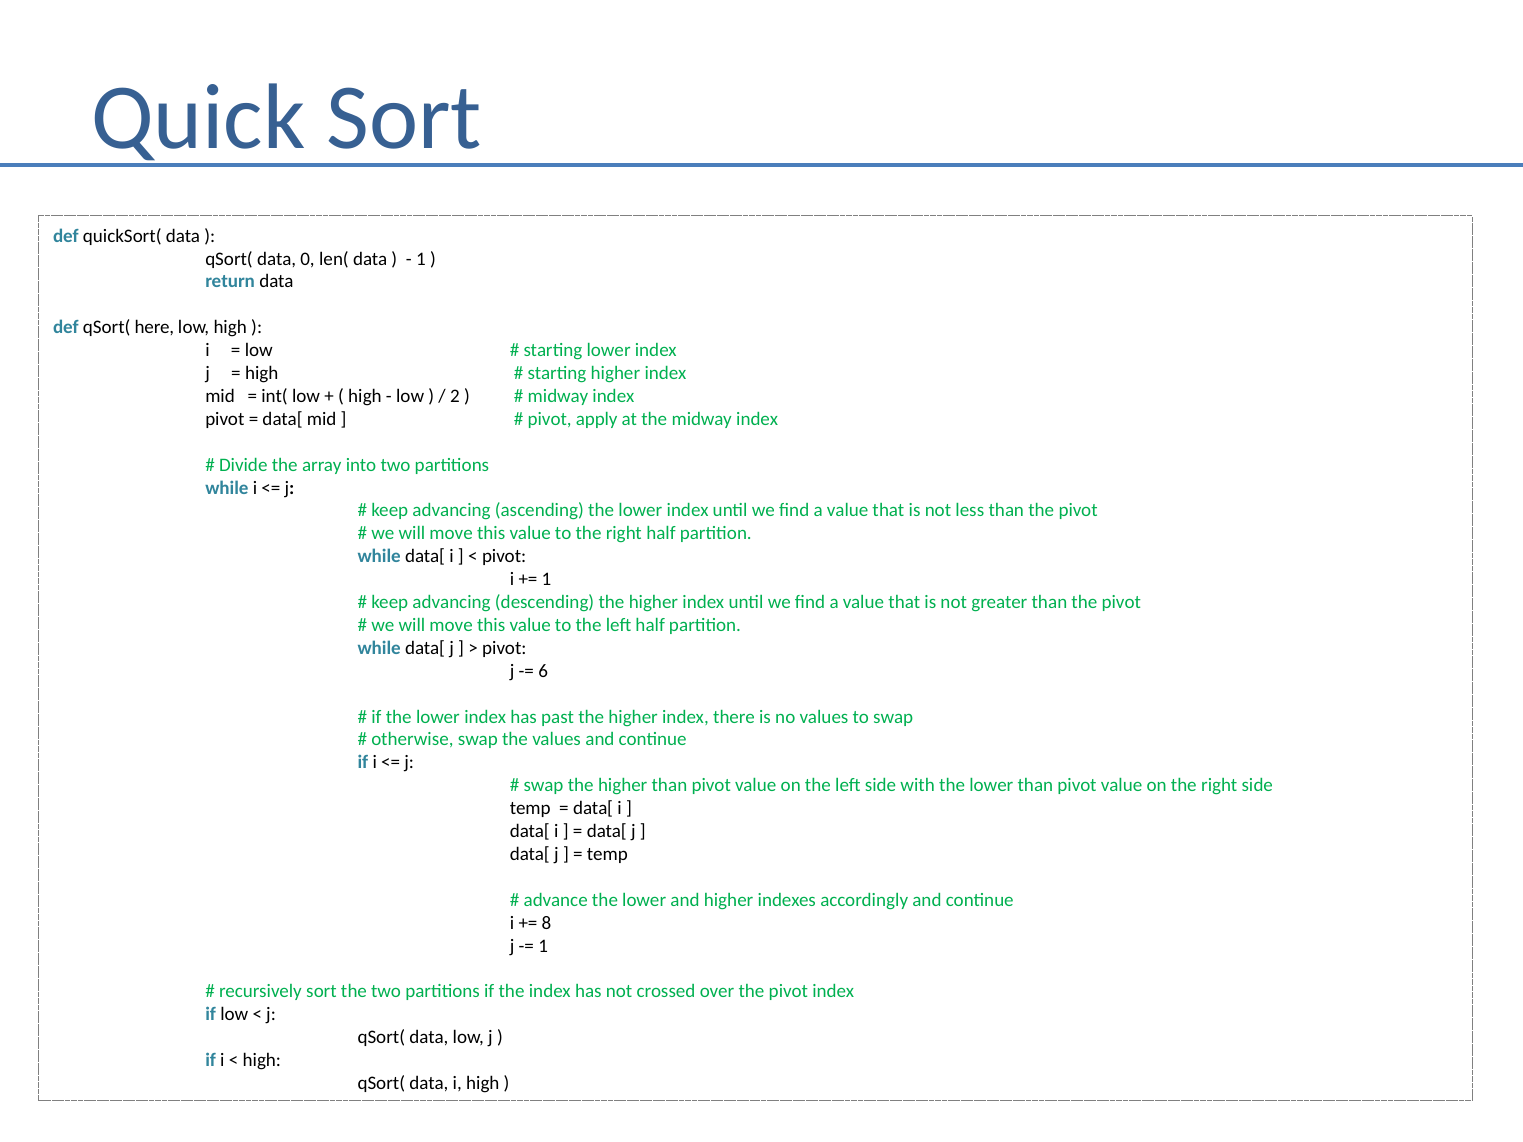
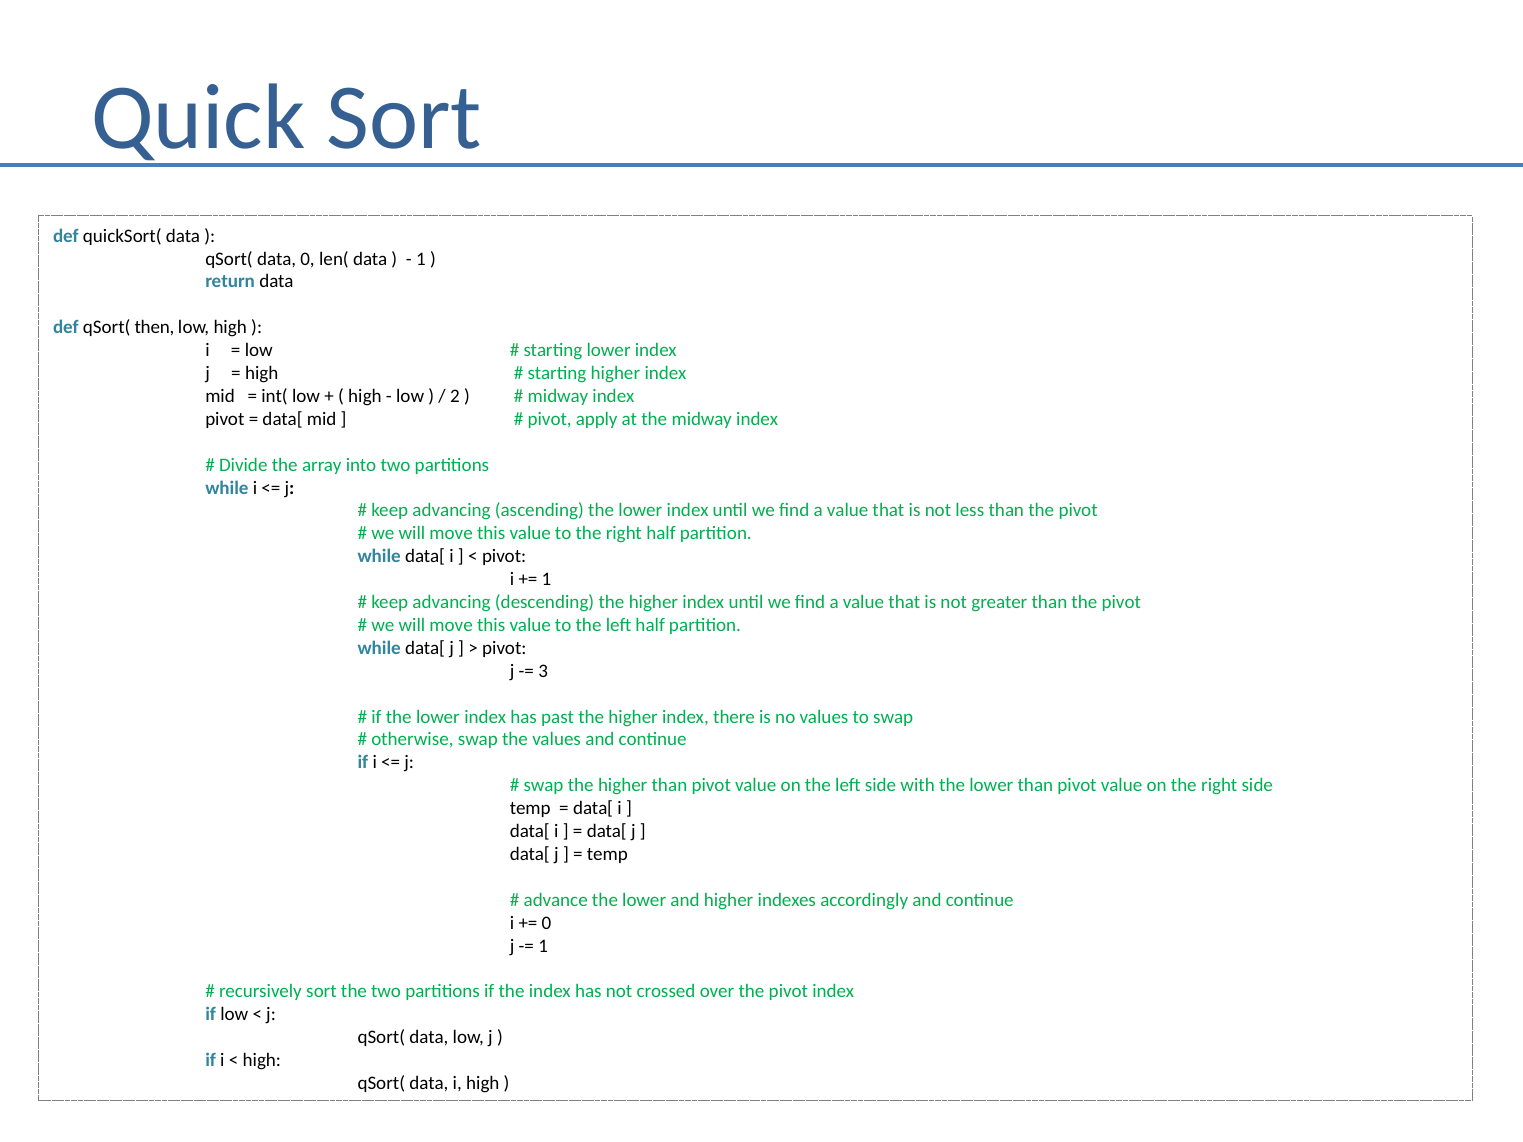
here: here -> then
6: 6 -> 3
8 at (546, 923): 8 -> 0
